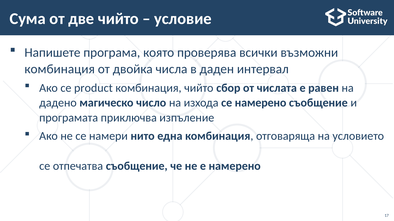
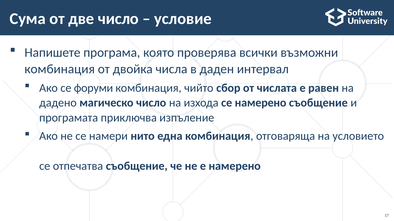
две чийто: чийто -> число
product: product -> форуми
